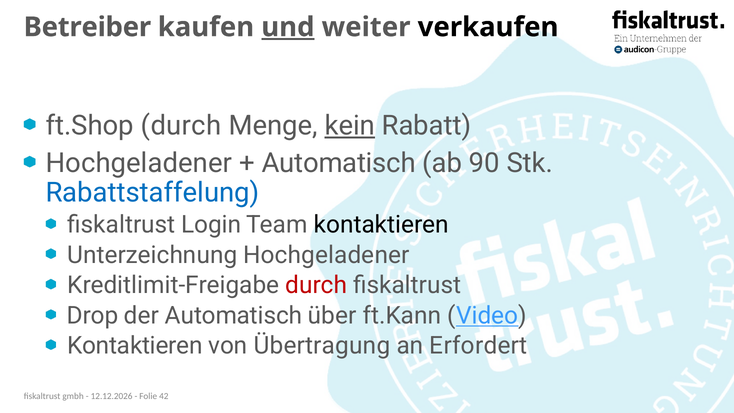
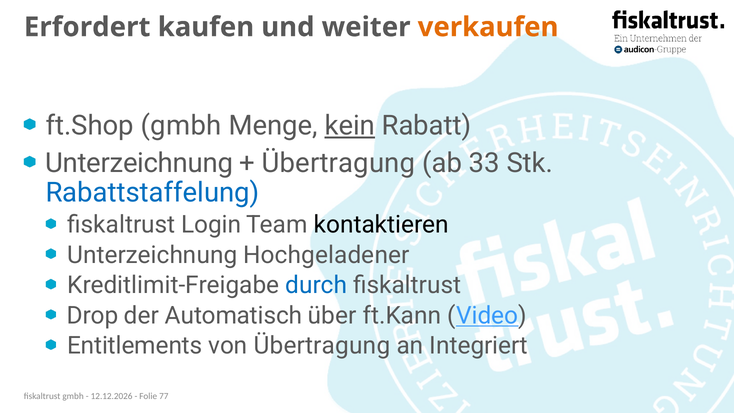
Betreiber: Betreiber -> Erfordert
und underline: present -> none
verkaufen colour: black -> orange
ft.Shop durch: durch -> gmbh
Hochgeladener at (139, 163): Hochgeladener -> Unterzeichnung
Automatisch at (339, 163): Automatisch -> Übertragung
90: 90 -> 33
durch at (316, 285) colour: red -> blue
Kontaktieren at (135, 346): Kontaktieren -> Entitlements
Erfordert: Erfordert -> Integriert
42: 42 -> 77
